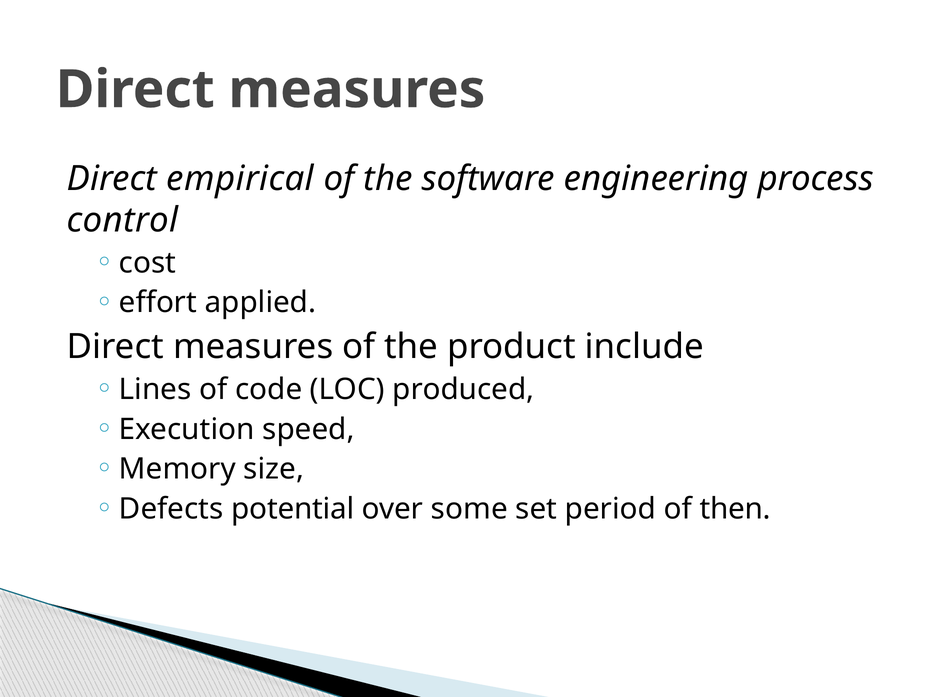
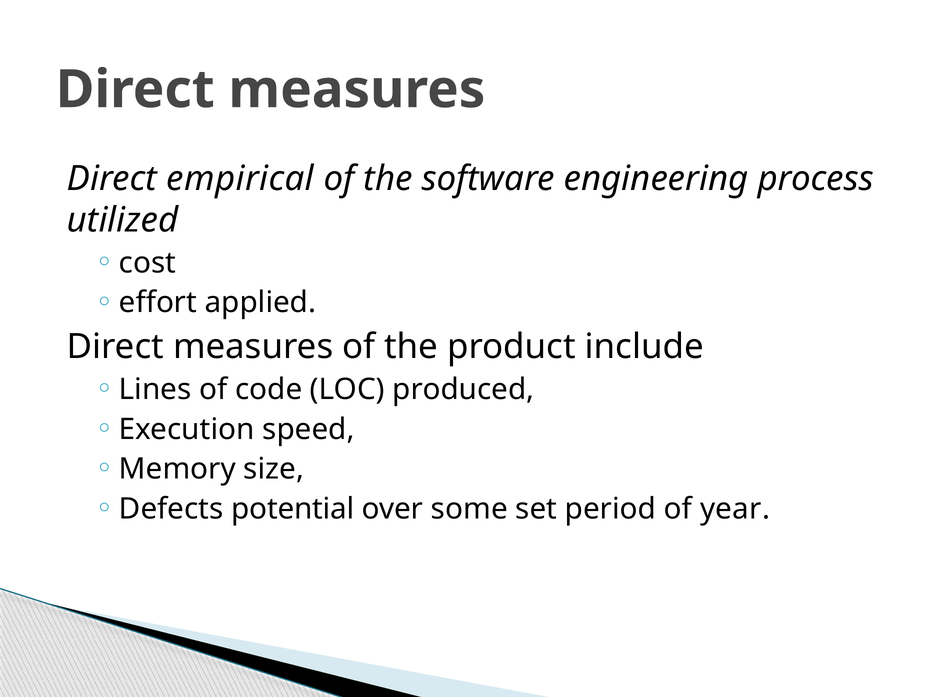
control: control -> utilized
then: then -> year
